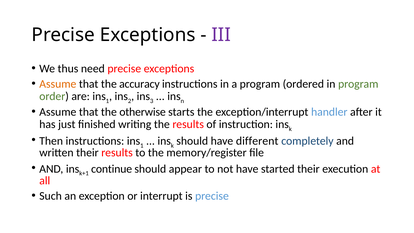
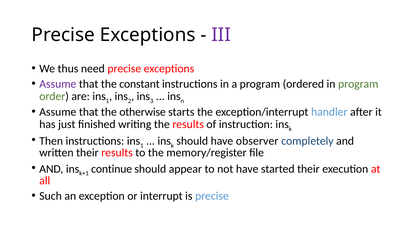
Assume at (58, 84) colour: orange -> purple
accuracy: accuracy -> constant
different: different -> observer
